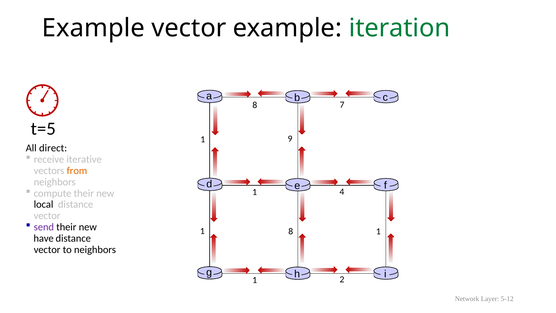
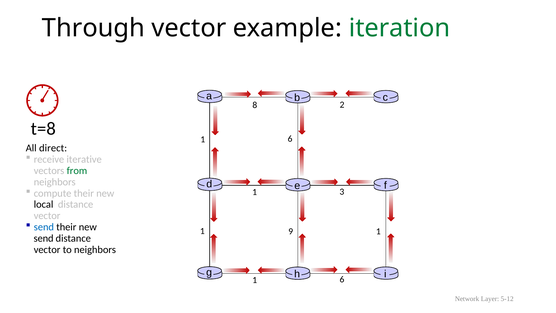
Example at (93, 28): Example -> Through
7: 7 -> 2
t=5: t=5 -> t=8
9 at (290, 139): 9 -> 6
from colour: orange -> green
4: 4 -> 3
send at (44, 227) colour: purple -> blue
1 8: 8 -> 9
have at (44, 238): have -> send
2 at (342, 279): 2 -> 6
